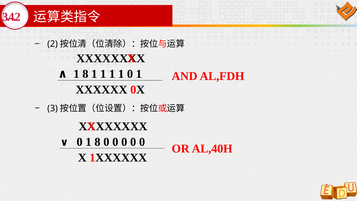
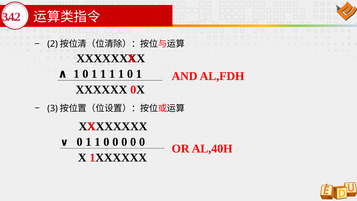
8 at (85, 74): 8 -> 0
8 at (97, 142): 8 -> 1
